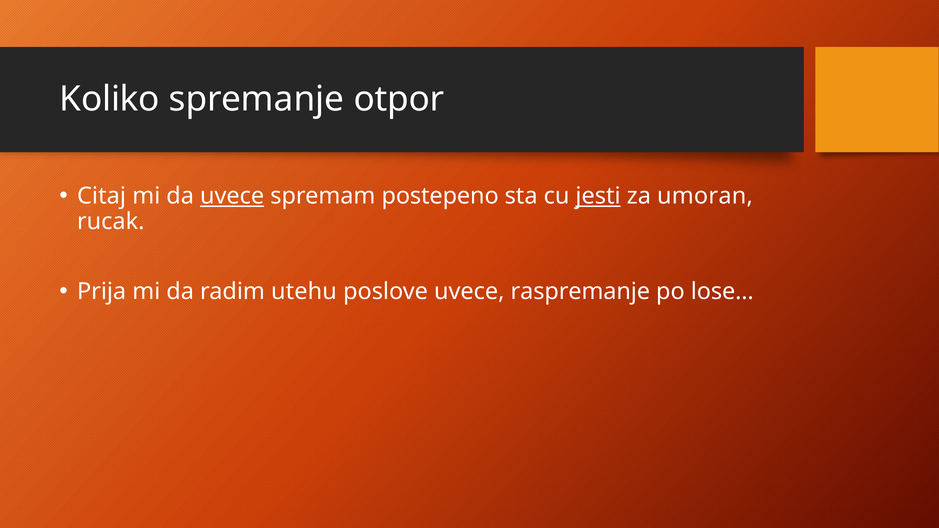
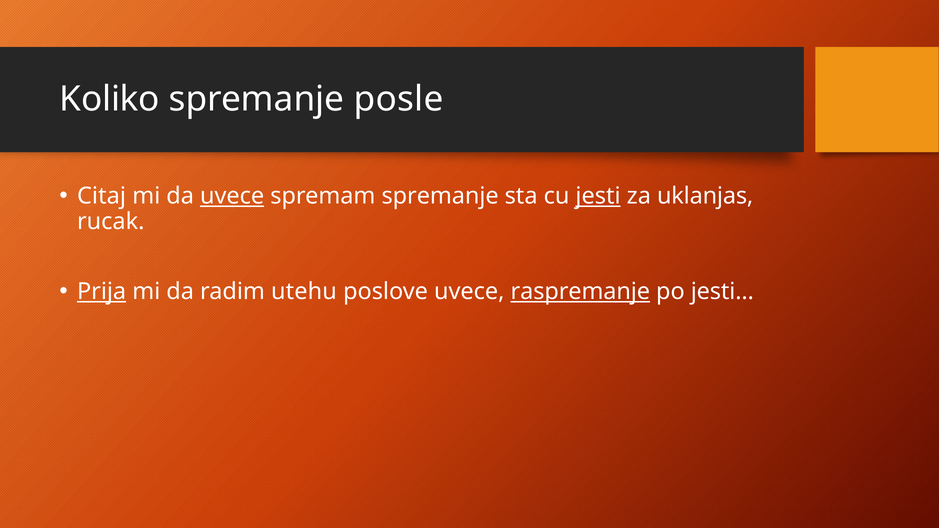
otpor: otpor -> posle
spremam postepeno: postepeno -> spremanje
umoran: umoran -> uklanjas
Prija underline: none -> present
raspremanje underline: none -> present
lose…: lose… -> jesti…
